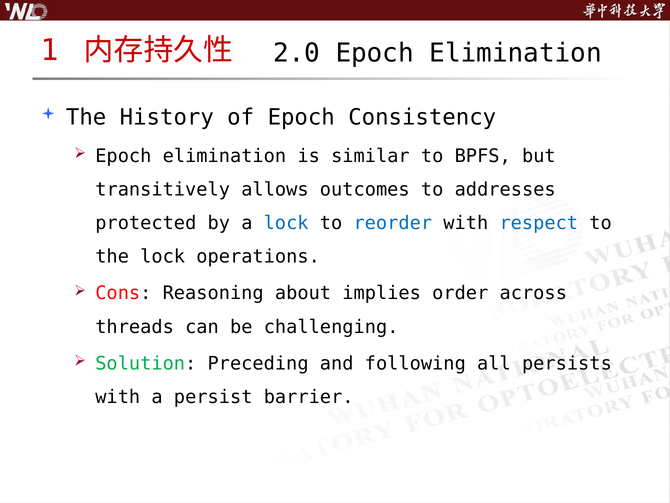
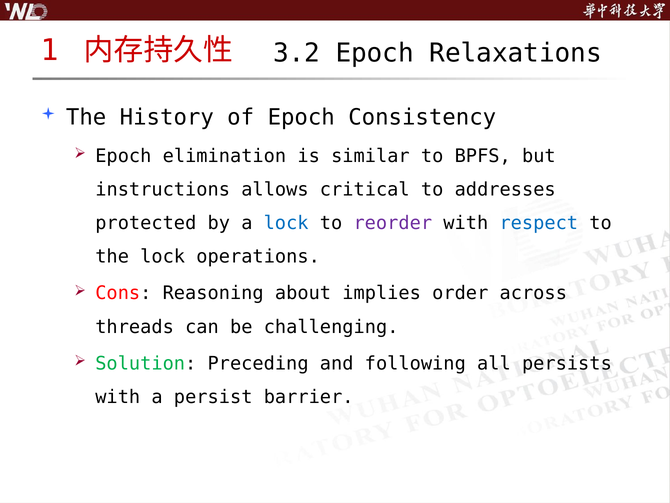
2.0: 2.0 -> 3.2
Elimination at (516, 53): Elimination -> Relaxations
transitively: transitively -> instructions
outcomes: outcomes -> critical
reorder colour: blue -> purple
